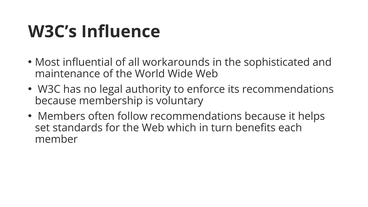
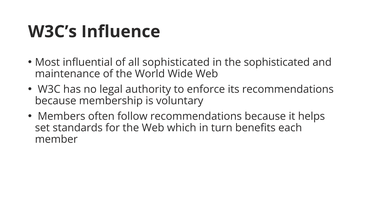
all workarounds: workarounds -> sophisticated
